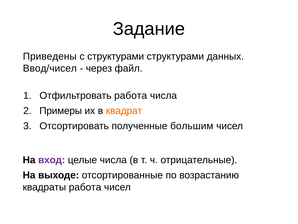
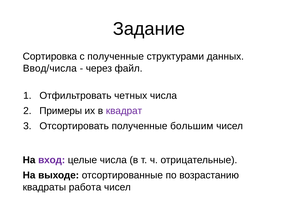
Приведены: Приведены -> Сортировка
с структурами: структурами -> полученные
Ввод/чисел: Ввод/чисел -> Ввод/числа
Отфильтровать работа: работа -> четных
квадрат colour: orange -> purple
